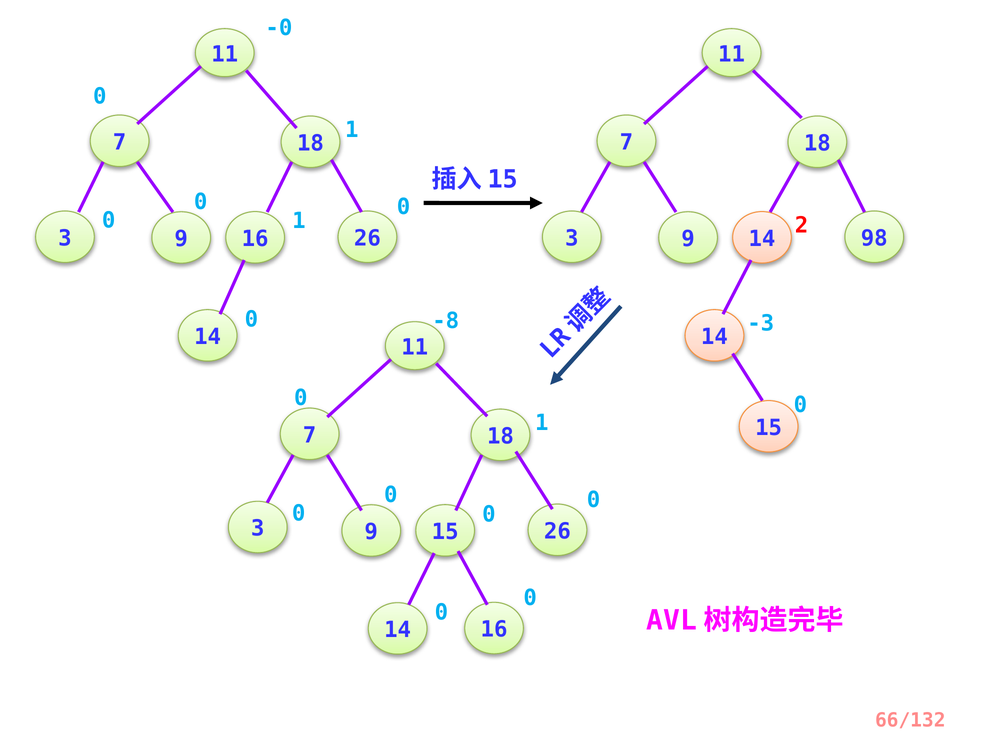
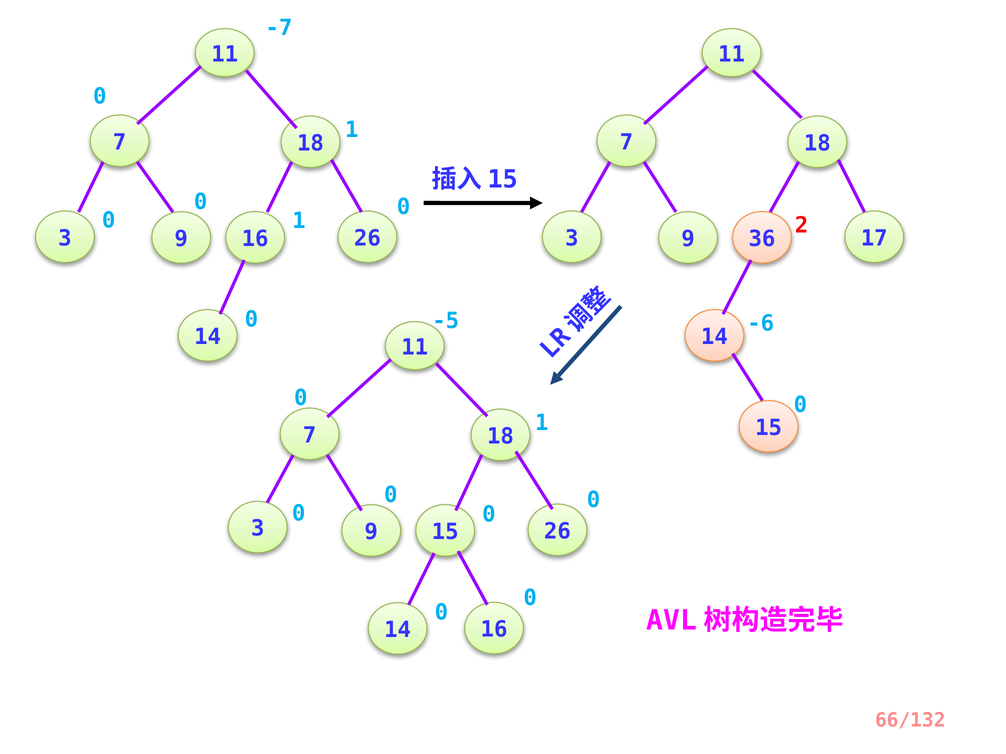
-0: -0 -> -7
98: 98 -> 17
9 14: 14 -> 36
-8: -8 -> -5
-3: -3 -> -6
